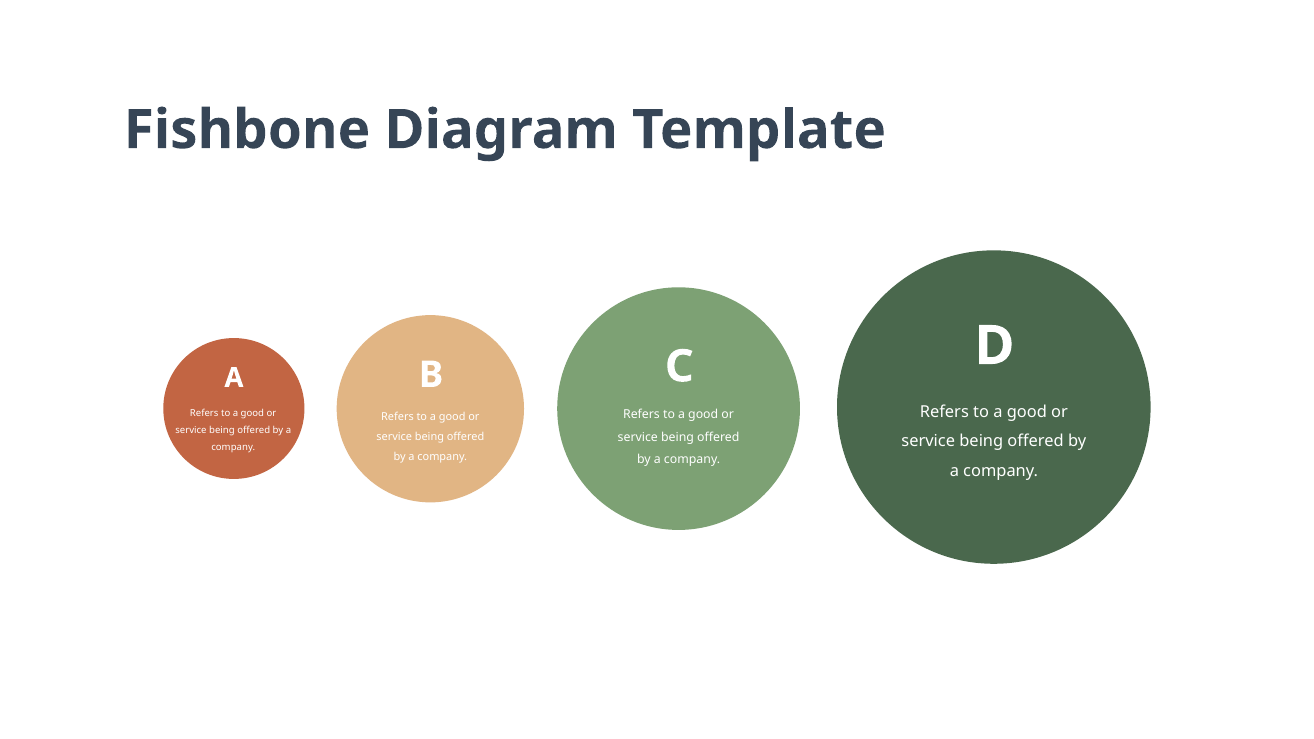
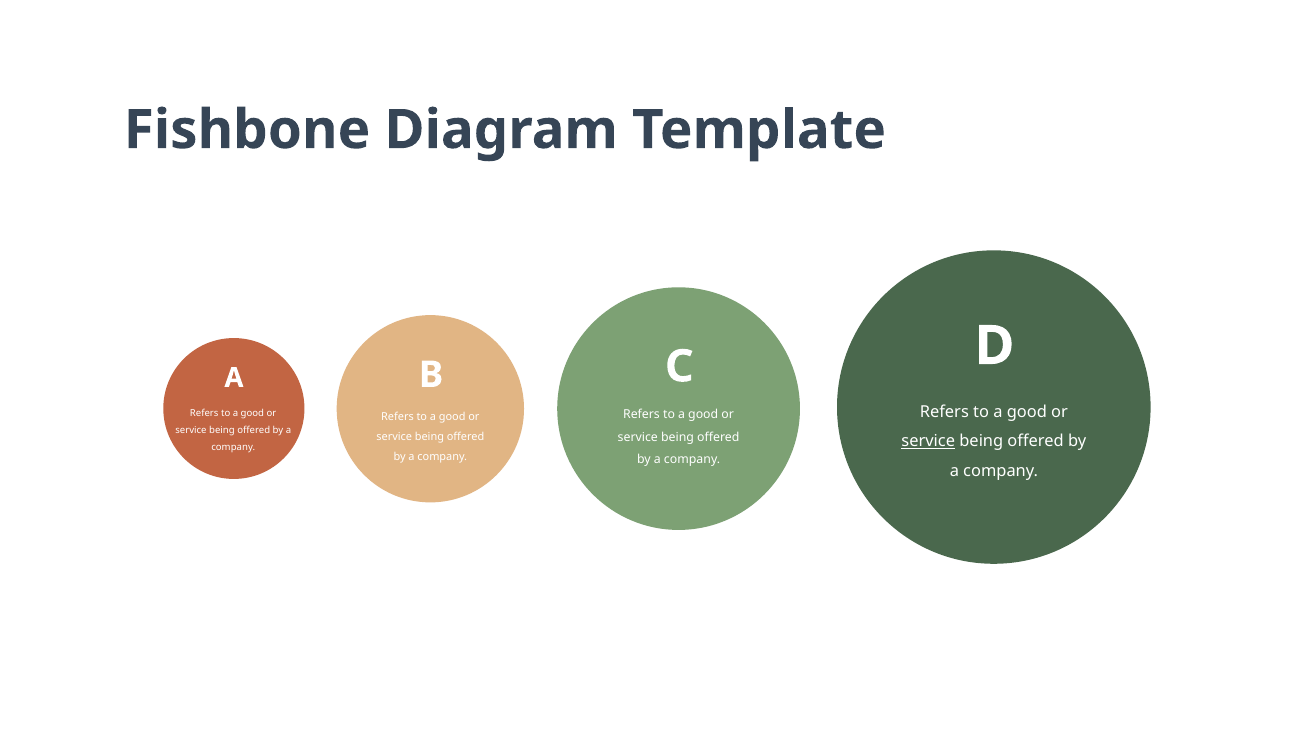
service at (928, 442) underline: none -> present
